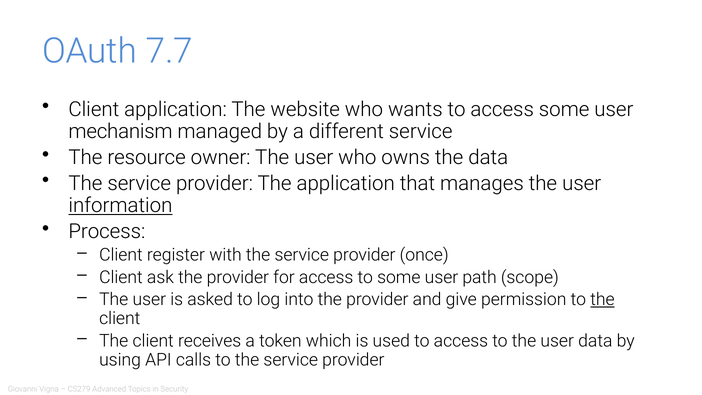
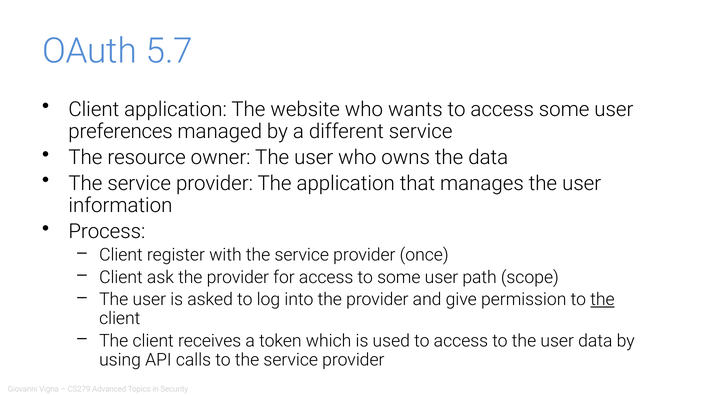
7.7: 7.7 -> 5.7
mechanism: mechanism -> preferences
information underline: present -> none
